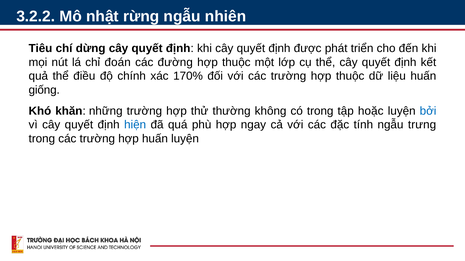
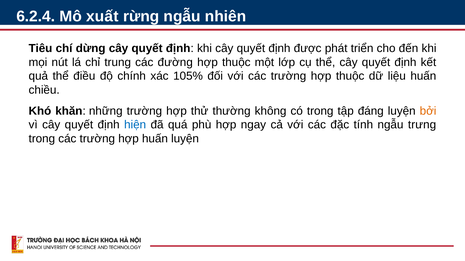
3.2.2: 3.2.2 -> 6.2.4
nhật: nhật -> xuất
đoán: đoán -> trung
170%: 170% -> 105%
giống: giống -> chiều
hoặc: hoặc -> đáng
bởi colour: blue -> orange
